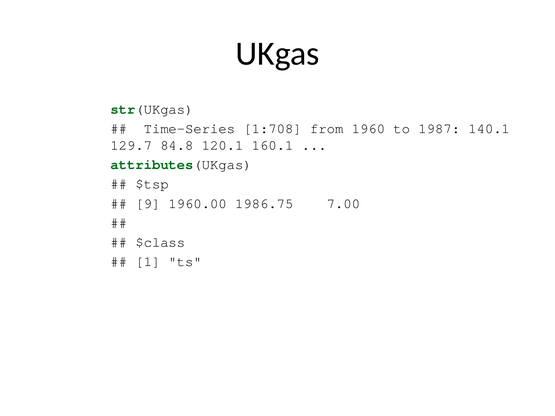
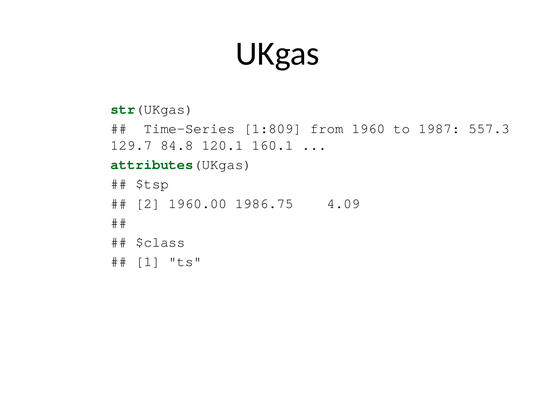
1:708: 1:708 -> 1:809
140.1: 140.1 -> 557.3
9: 9 -> 2
7.00: 7.00 -> 4.09
